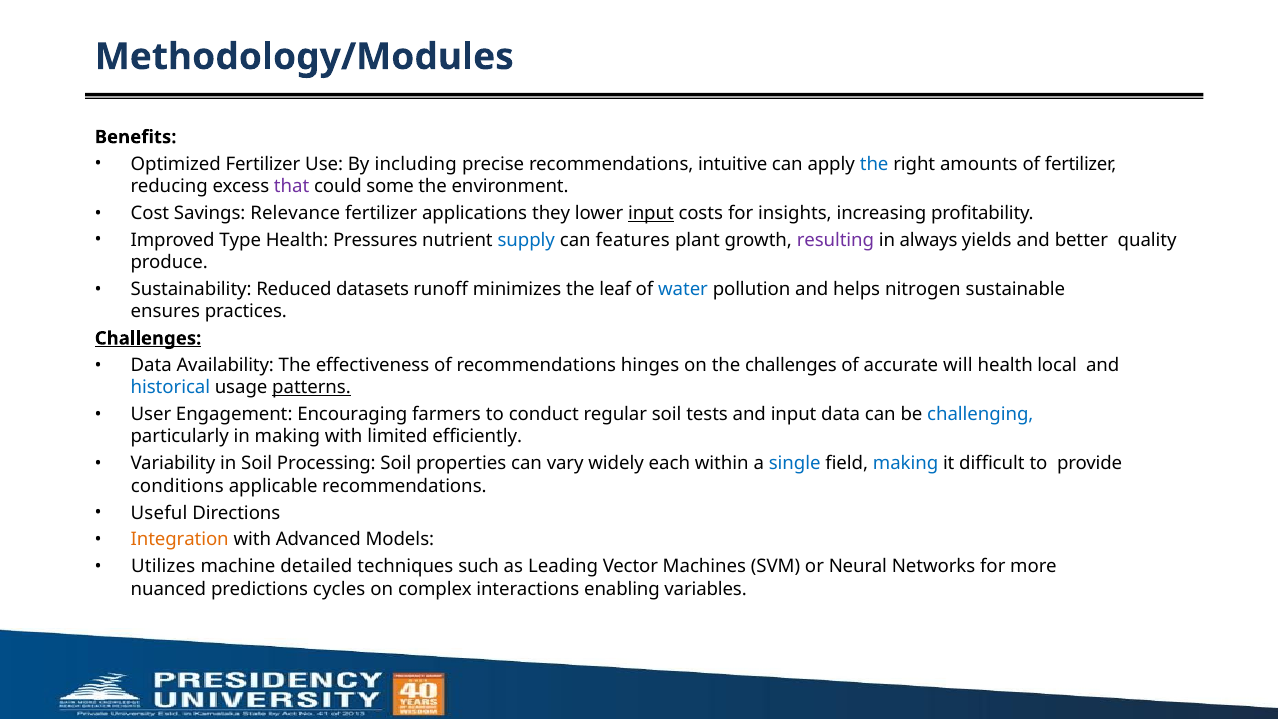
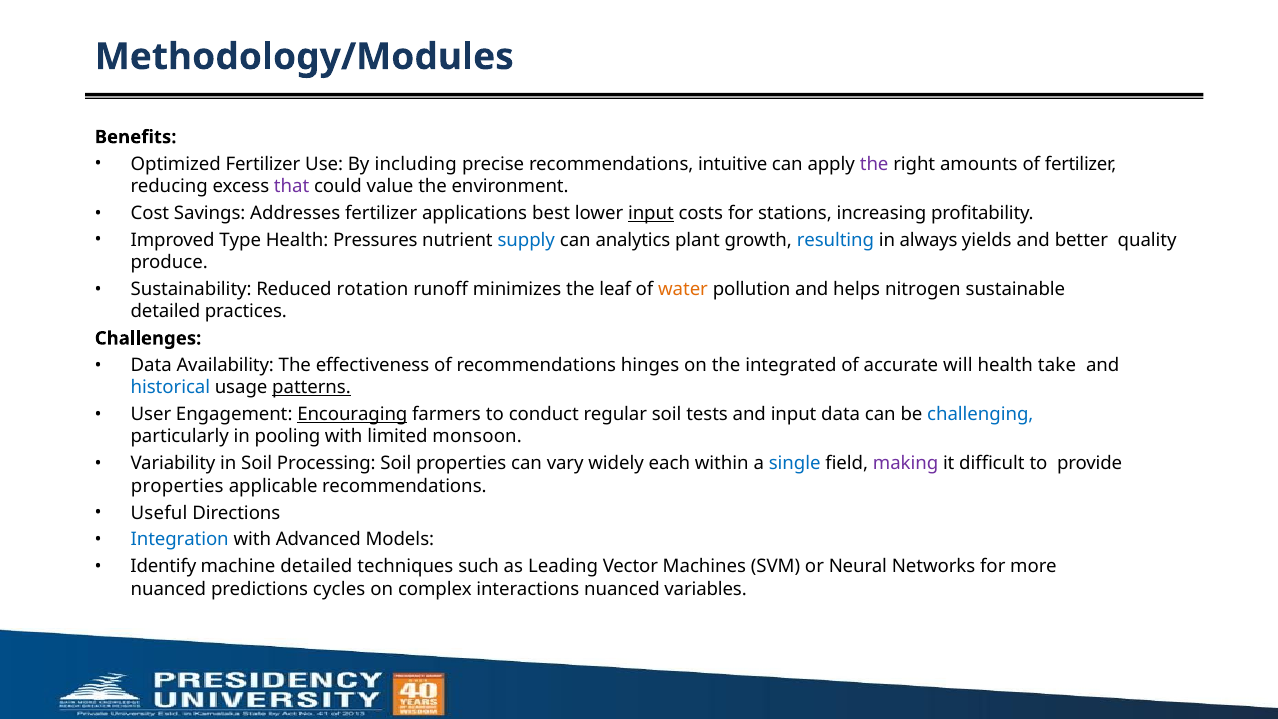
the at (874, 164) colour: blue -> purple
some: some -> value
Relevance: Relevance -> Addresses
they: they -> best
insights: insights -> stations
features: features -> analytics
resulting colour: purple -> blue
datasets: datasets -> rotation
water colour: blue -> orange
ensures at (165, 312): ensures -> detailed
Challenges at (148, 338) underline: present -> none
the challenges: challenges -> integrated
local: local -> take
Encouraging underline: none -> present
in making: making -> pooling
efficiently: efficiently -> monsoon
making at (906, 464) colour: blue -> purple
conditions at (177, 486): conditions -> properties
Integration colour: orange -> blue
Utilizes: Utilizes -> Identify
interactions enabling: enabling -> nuanced
